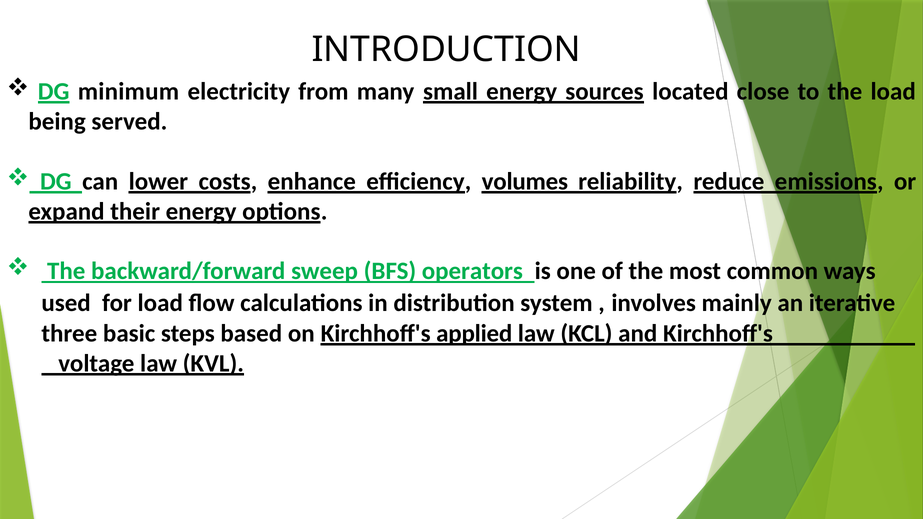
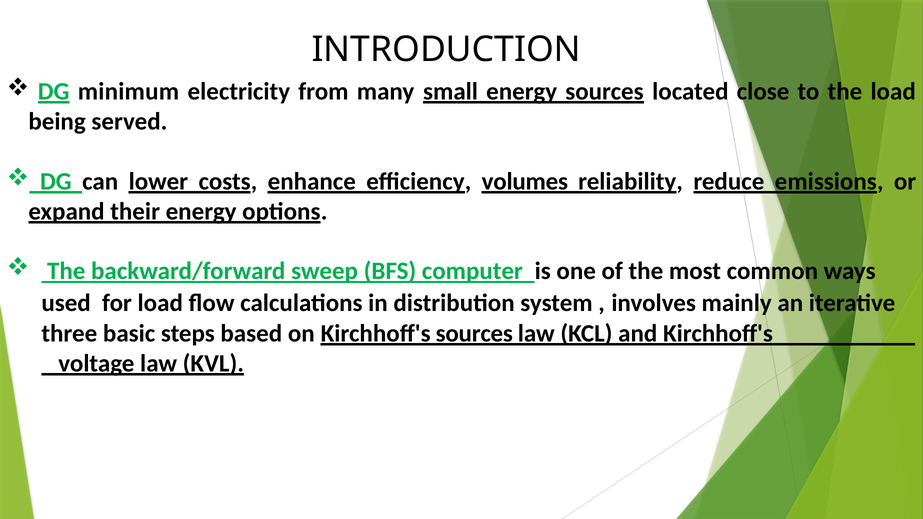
operators: operators -> computer
Kirchhoff's applied: applied -> sources
